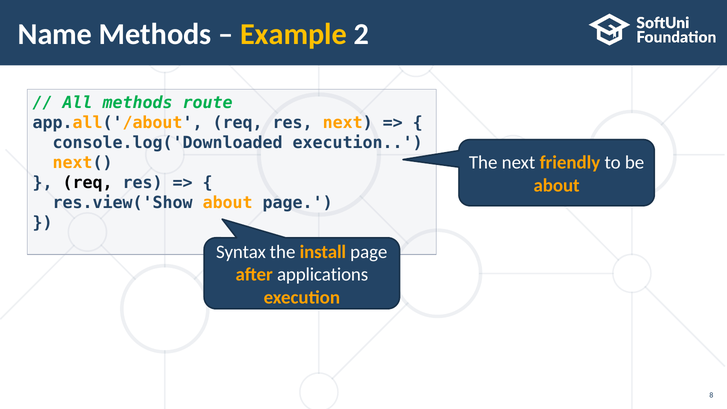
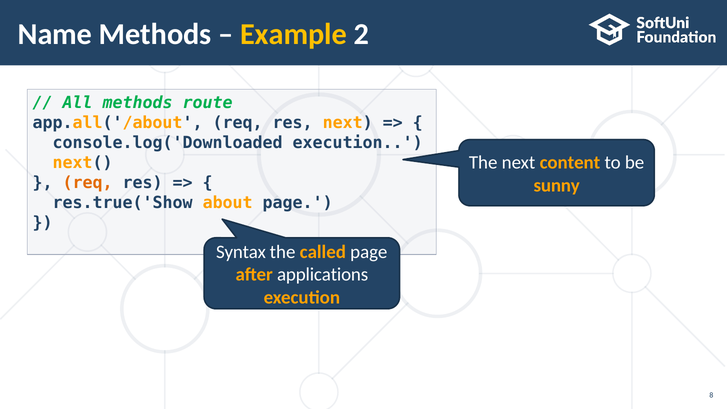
friendly: friendly -> content
req at (88, 183) colour: black -> orange
about at (557, 185): about -> sunny
res.view('Show: res.view('Show -> res.true('Show
install: install -> called
